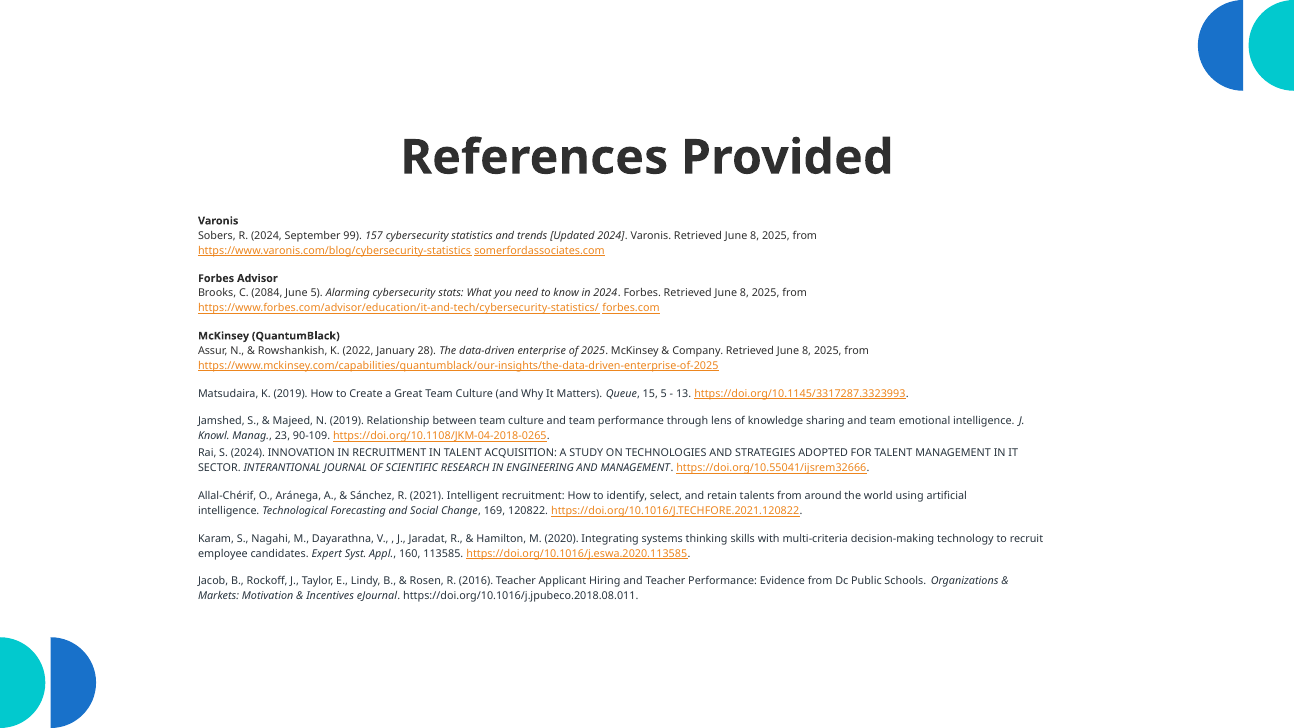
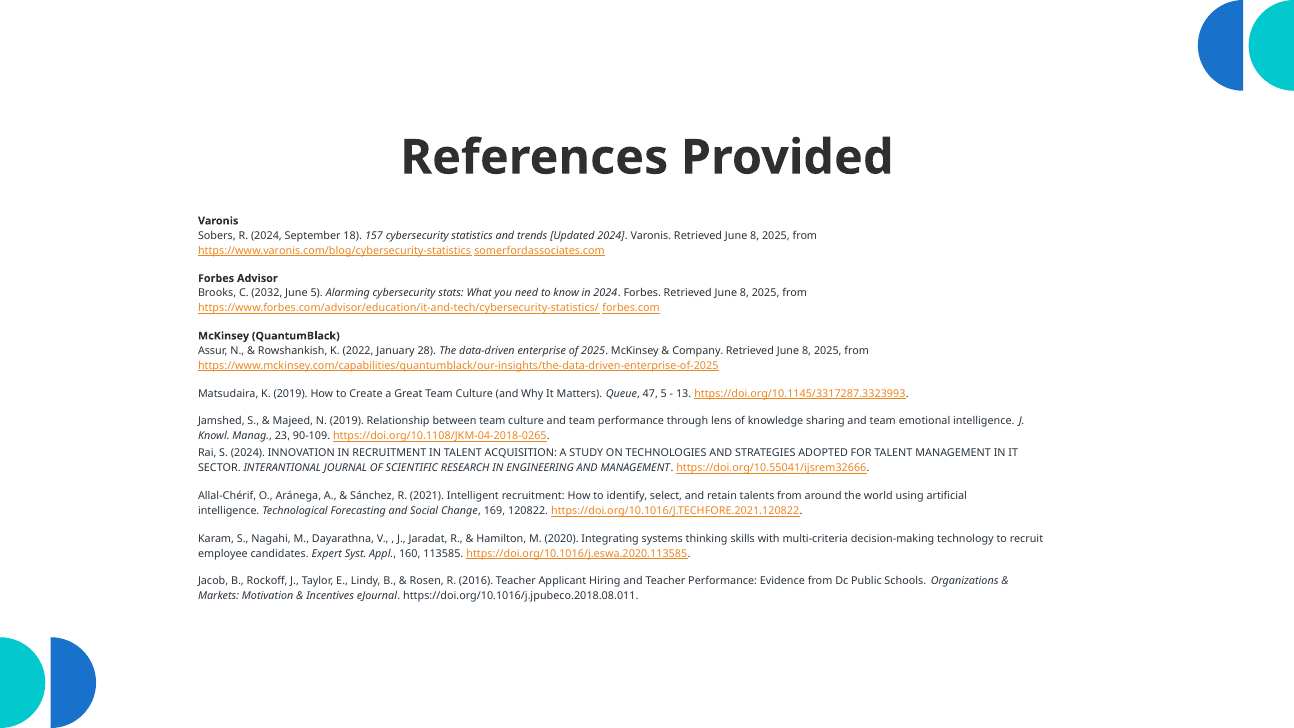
99: 99 -> 18
2084: 2084 -> 2032
15: 15 -> 47
